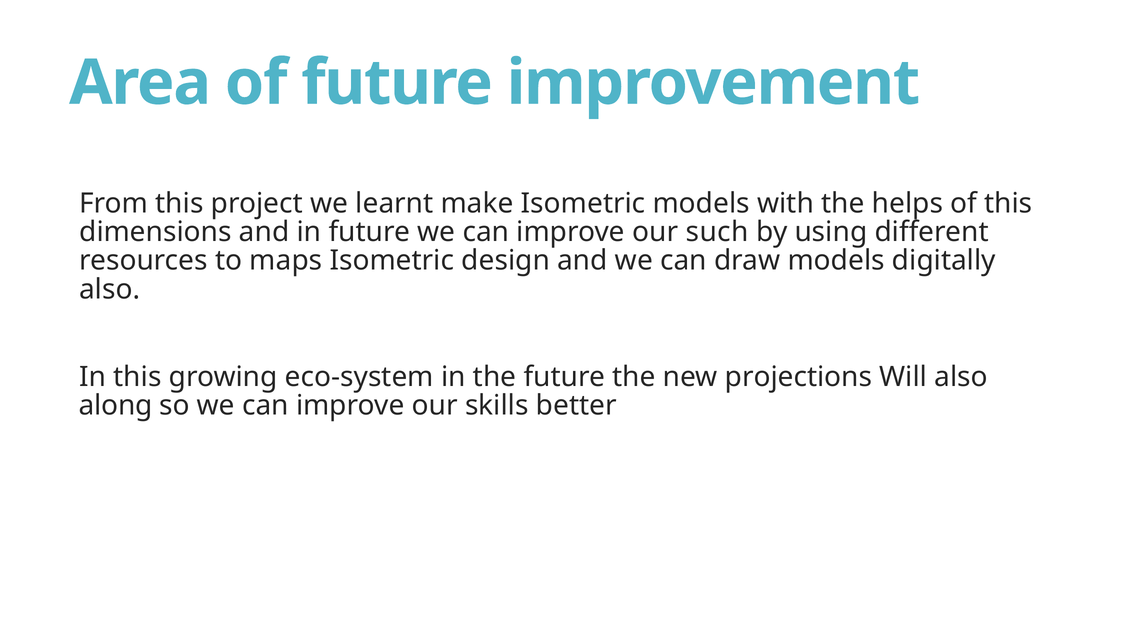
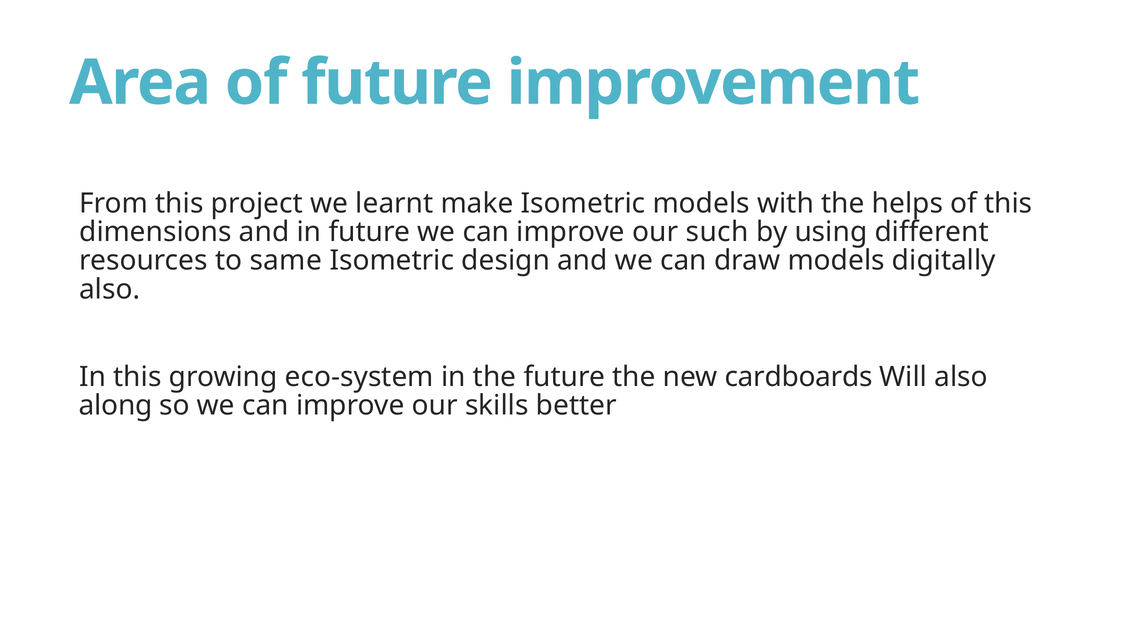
maps: maps -> same
projections: projections -> cardboards
